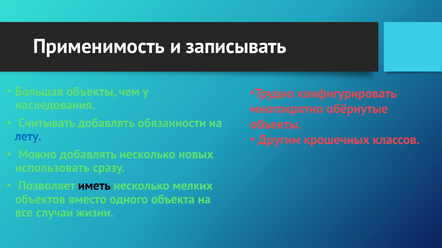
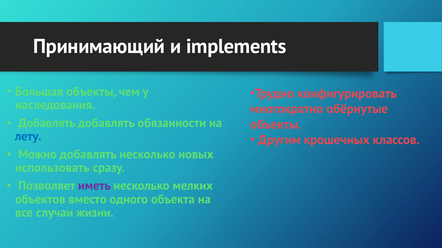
Применимость: Применимость -> Принимающий
записывать: записывать -> implements
Считывать at (47, 123): Считывать -> Добавлять
иметь colour: black -> purple
